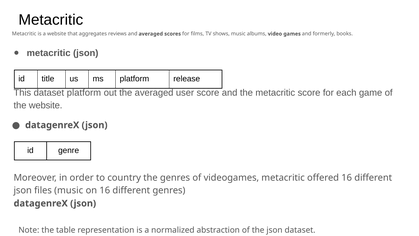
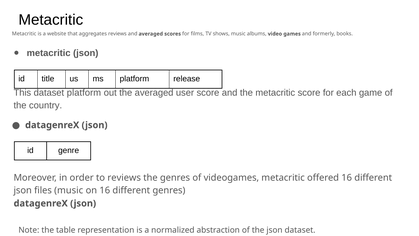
the website: website -> country
to country: country -> reviews
